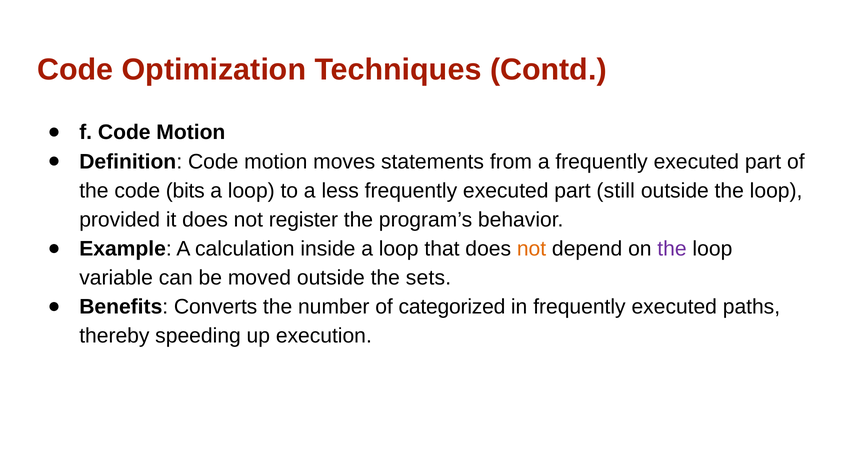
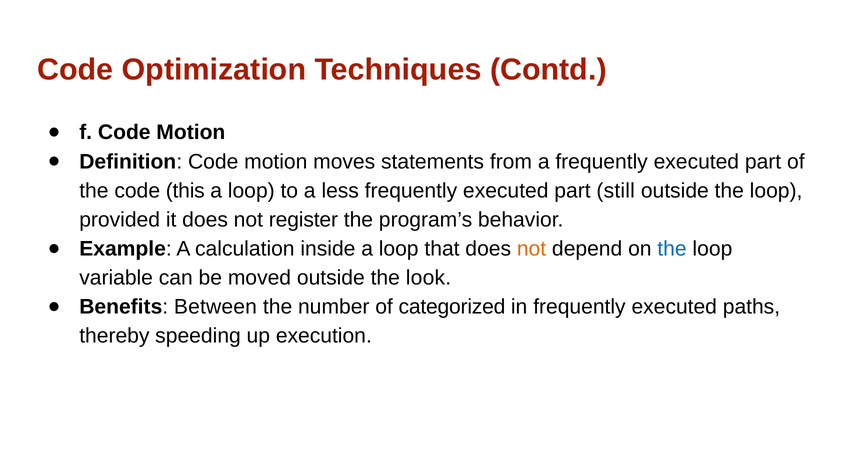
bits: bits -> this
the at (672, 249) colour: purple -> blue
sets: sets -> look
Converts: Converts -> Between
